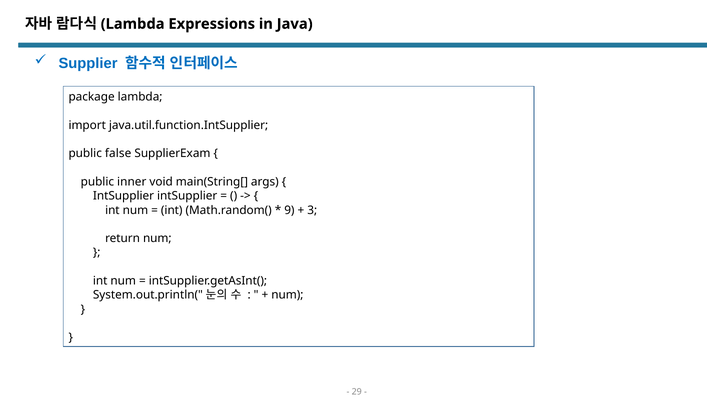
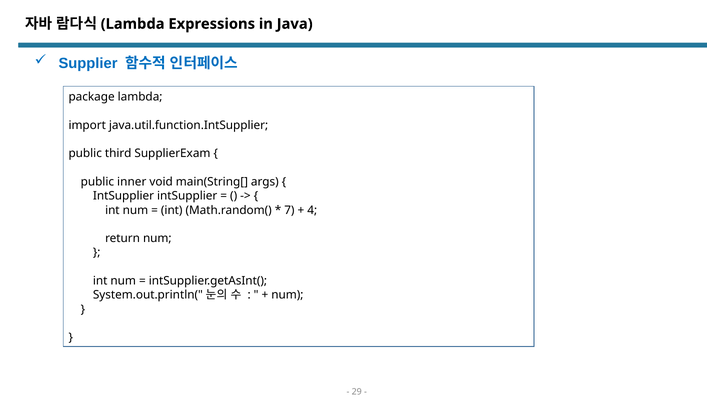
false: false -> third
9: 9 -> 7
3: 3 -> 4
